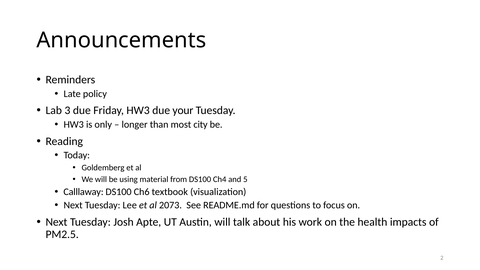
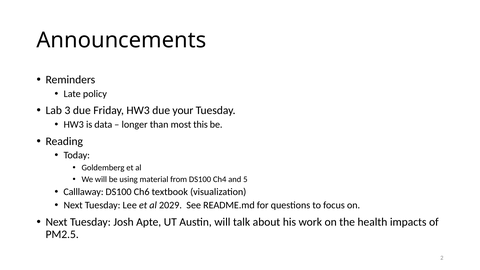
only: only -> data
city: city -> this
2073: 2073 -> 2029
